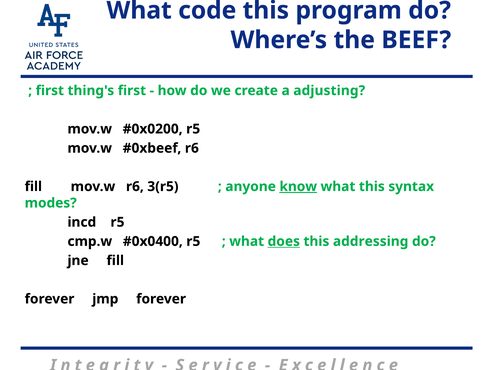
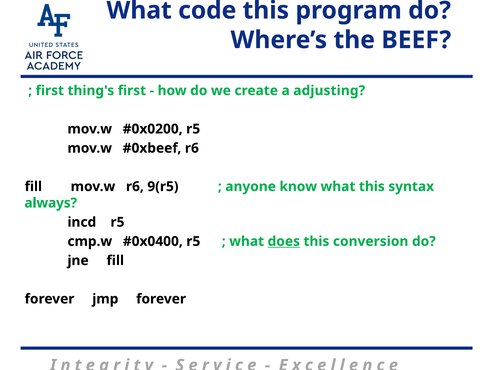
3(r5: 3(r5 -> 9(r5
know underline: present -> none
modes: modes -> always
addressing: addressing -> conversion
